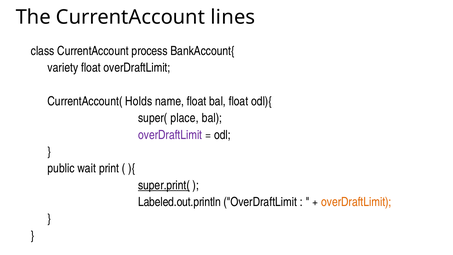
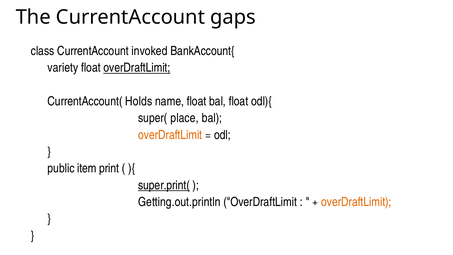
lines: lines -> gaps
process: process -> invoked
overDraftLimit at (137, 68) underline: none -> present
overDraftLimit at (170, 135) colour: purple -> orange
wait: wait -> item
Labeled.out.println: Labeled.out.println -> Getting.out.println
